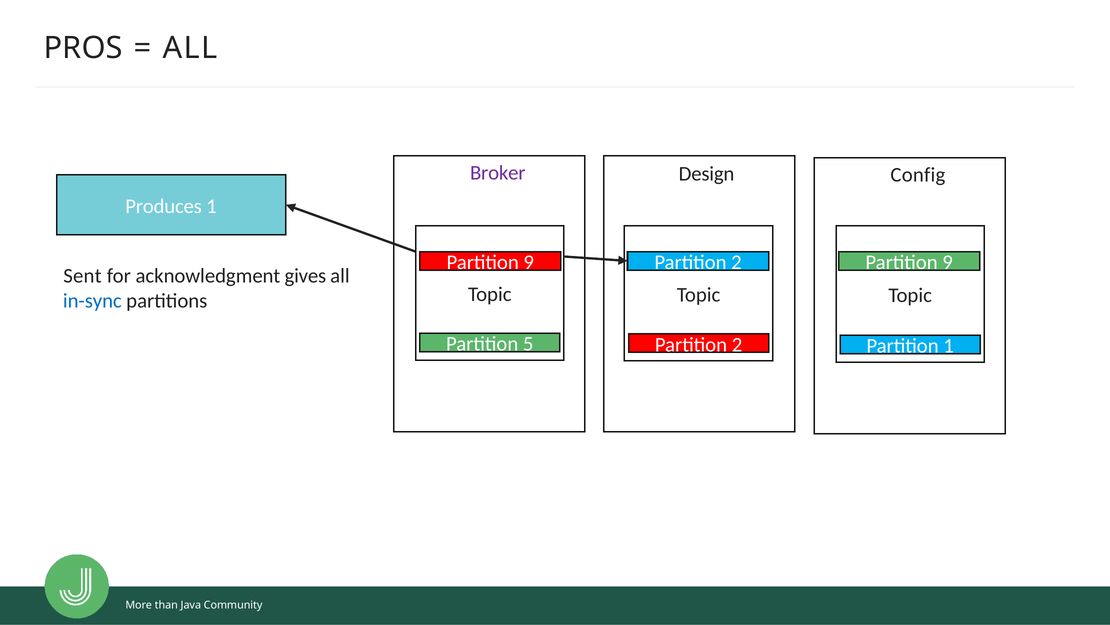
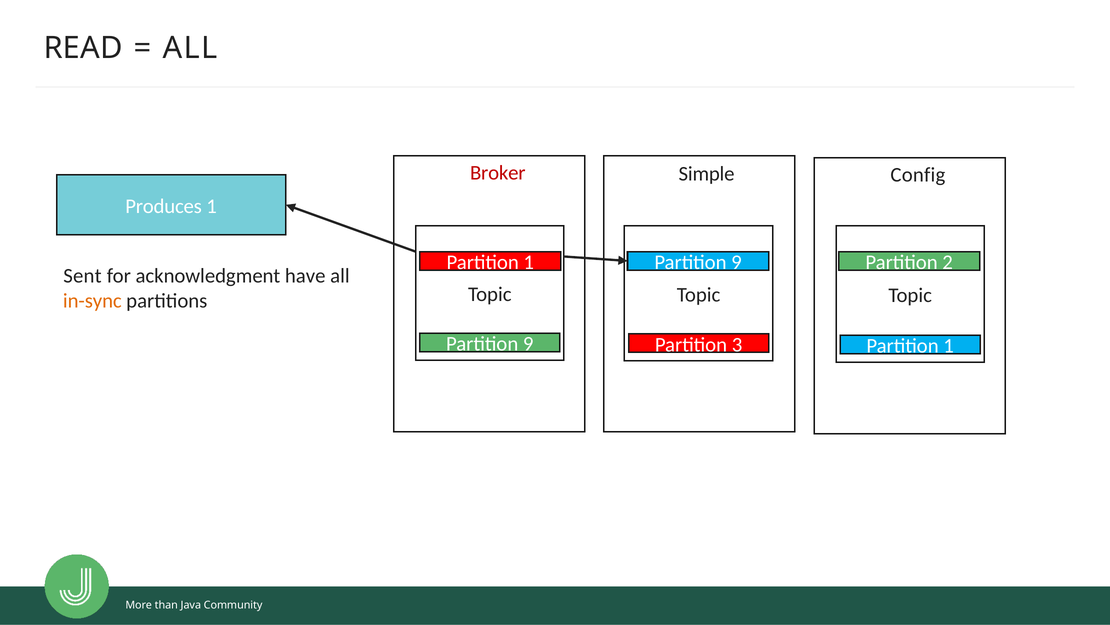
PROS: PROS -> READ
Broker colour: purple -> red
Design: Design -> Simple
9 at (529, 262): 9 -> 1
2 at (737, 262): 2 -> 9
9 at (948, 262): 9 -> 2
gives: gives -> have
in-sync colour: blue -> orange
5 at (528, 344): 5 -> 9
2 at (737, 344): 2 -> 3
